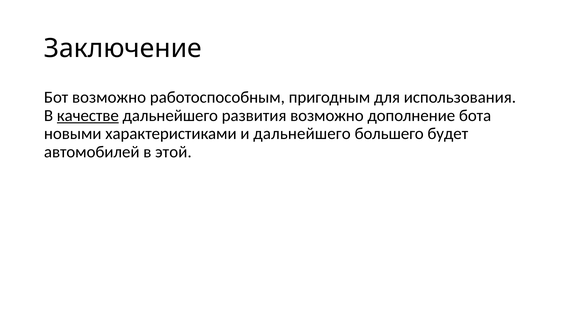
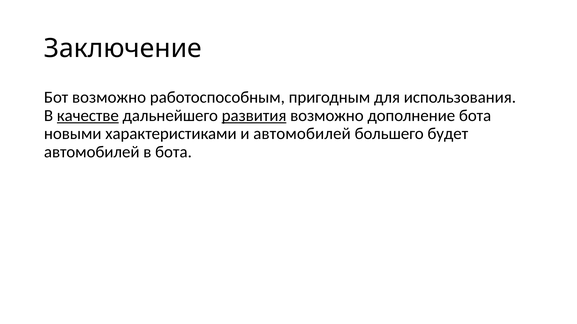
развития underline: none -> present
и дальнейшего: дальнейшего -> автомобилей
в этой: этой -> бота
